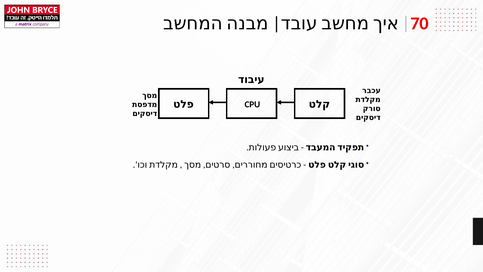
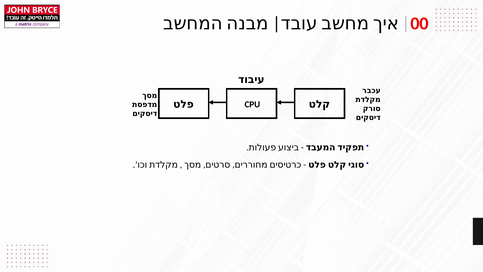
70: 70 -> 00
